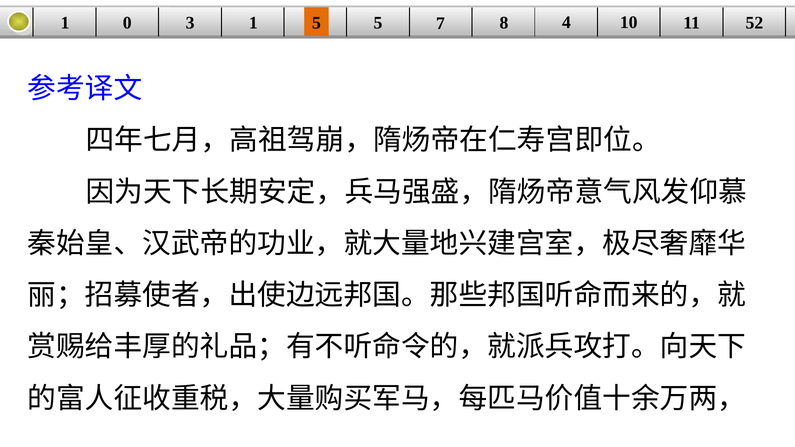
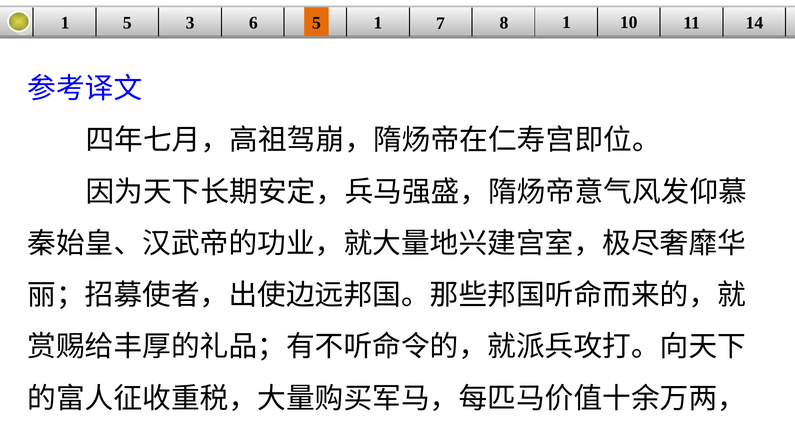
1 0: 0 -> 5
3 1: 1 -> 6
5 5: 5 -> 1
8 4: 4 -> 1
52: 52 -> 14
